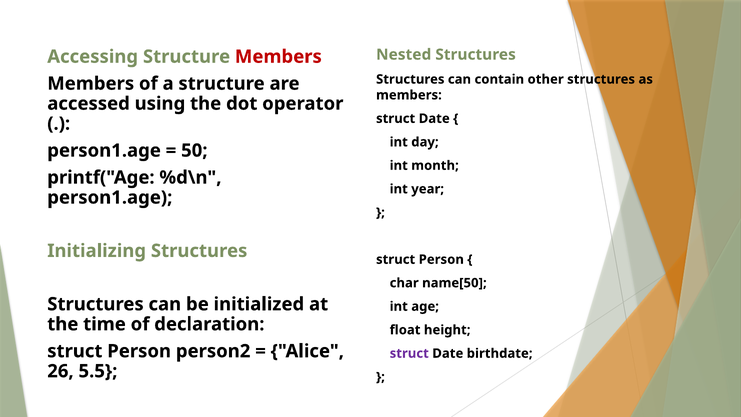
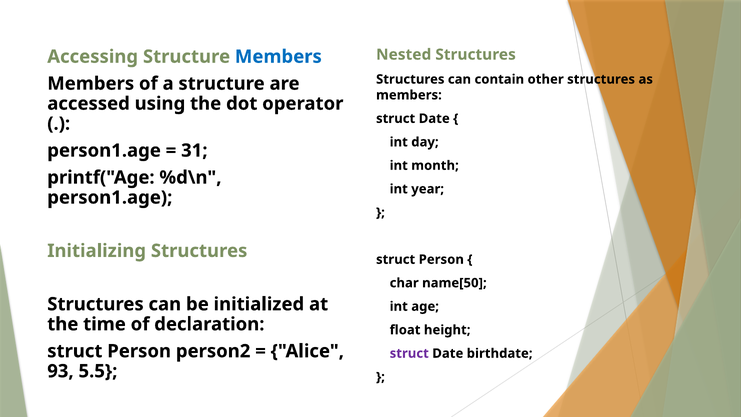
Members at (278, 57) colour: red -> blue
50: 50 -> 31
26: 26 -> 93
